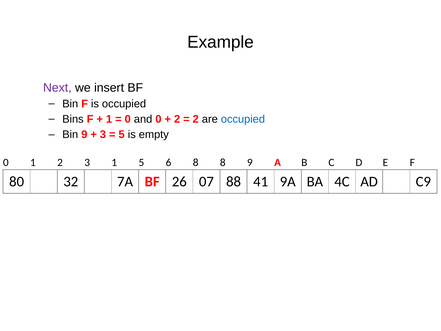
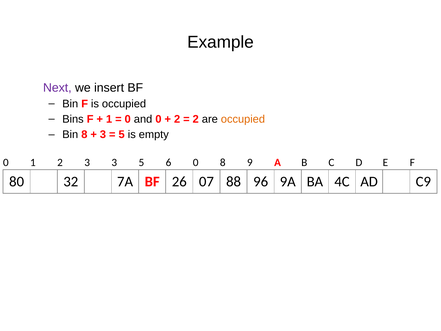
occupied at (243, 119) colour: blue -> orange
Bin 9: 9 -> 8
3 1: 1 -> 3
6 8: 8 -> 0
41: 41 -> 96
